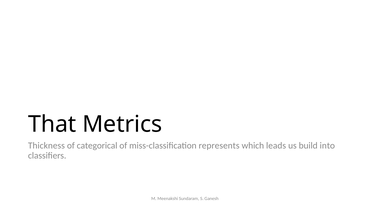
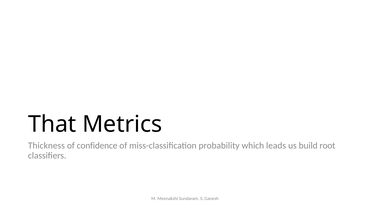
categorical: categorical -> confidence
represents: represents -> probability
into: into -> root
